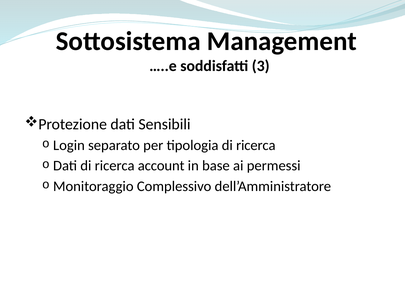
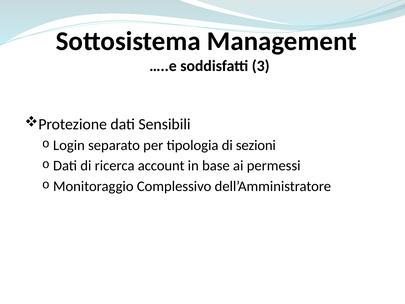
tipologia di ricerca: ricerca -> sezioni
